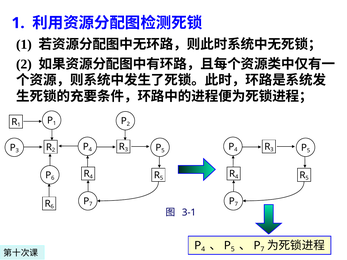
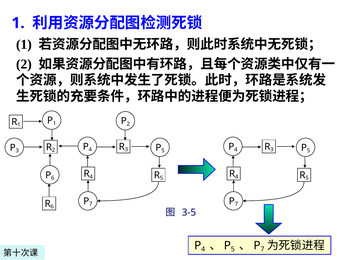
3-1: 3-1 -> 3-5
